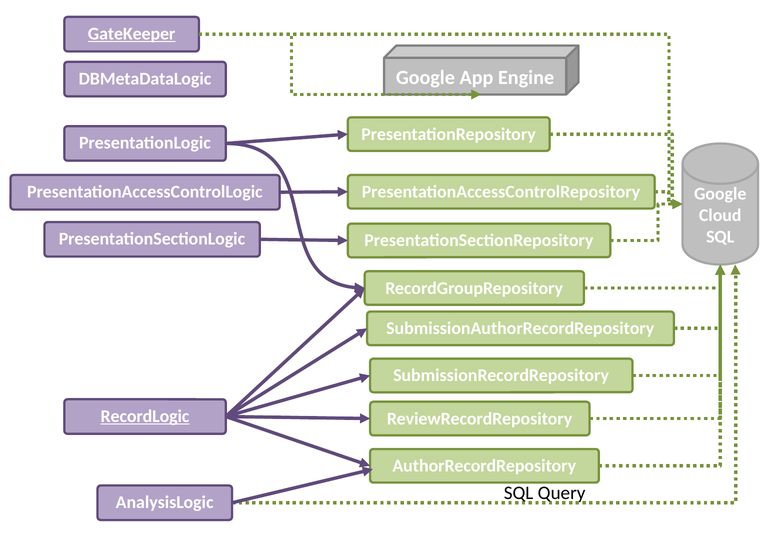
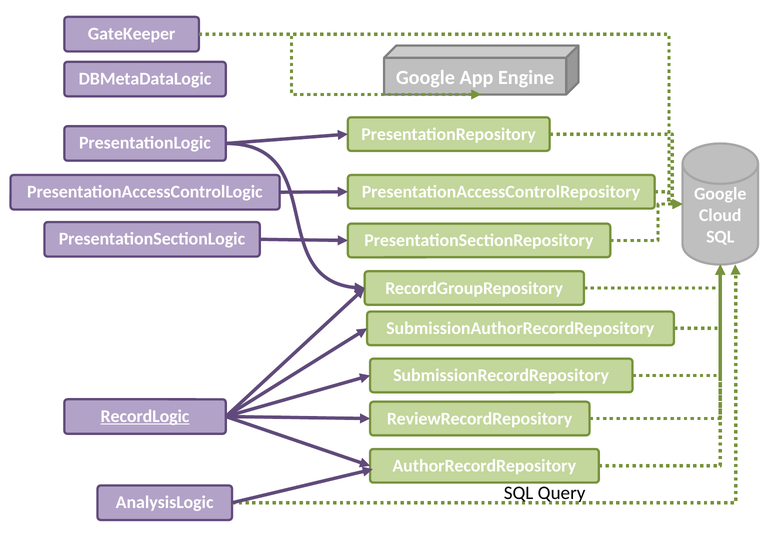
GateKeeper underline: present -> none
